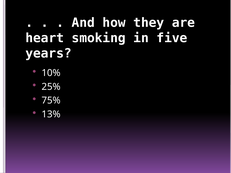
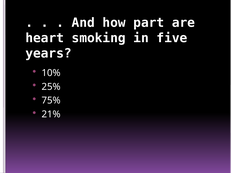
they: they -> part
13%: 13% -> 21%
